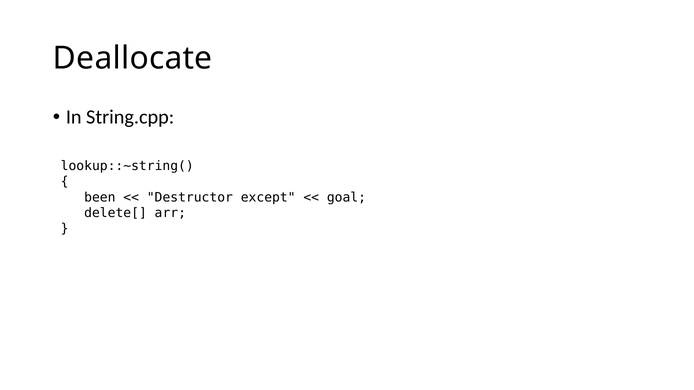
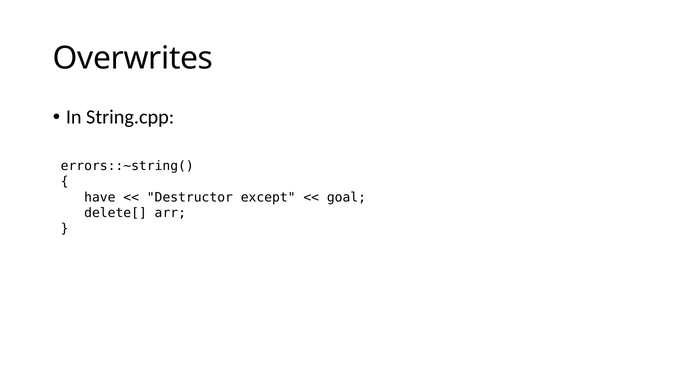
Deallocate: Deallocate -> Overwrites
lookup::~string(: lookup::~string( -> errors::~string(
been: been -> have
